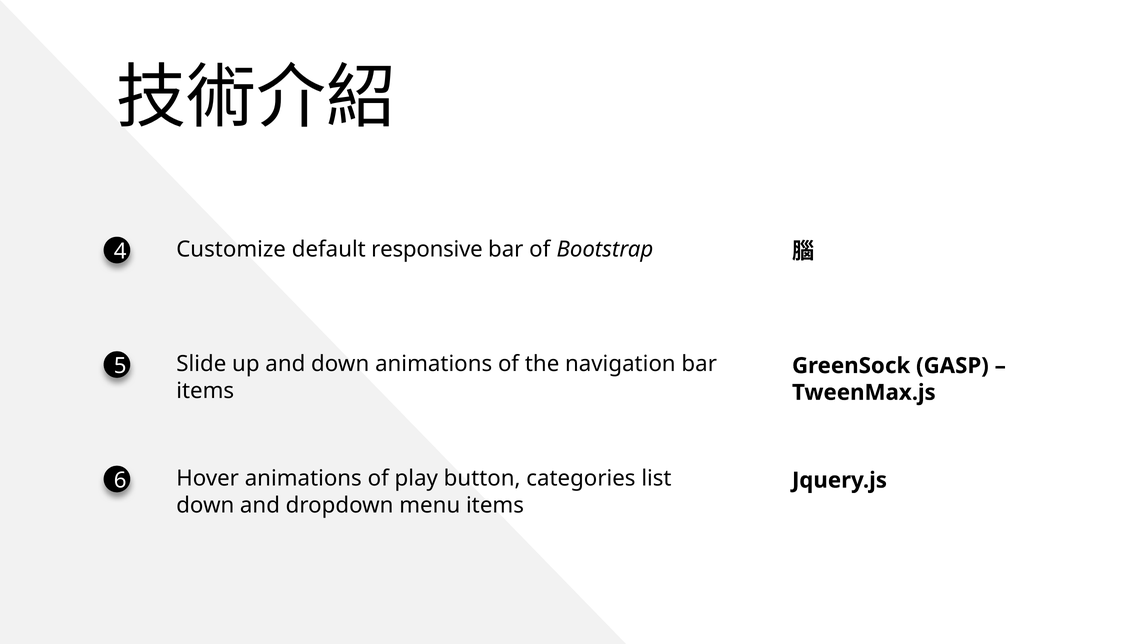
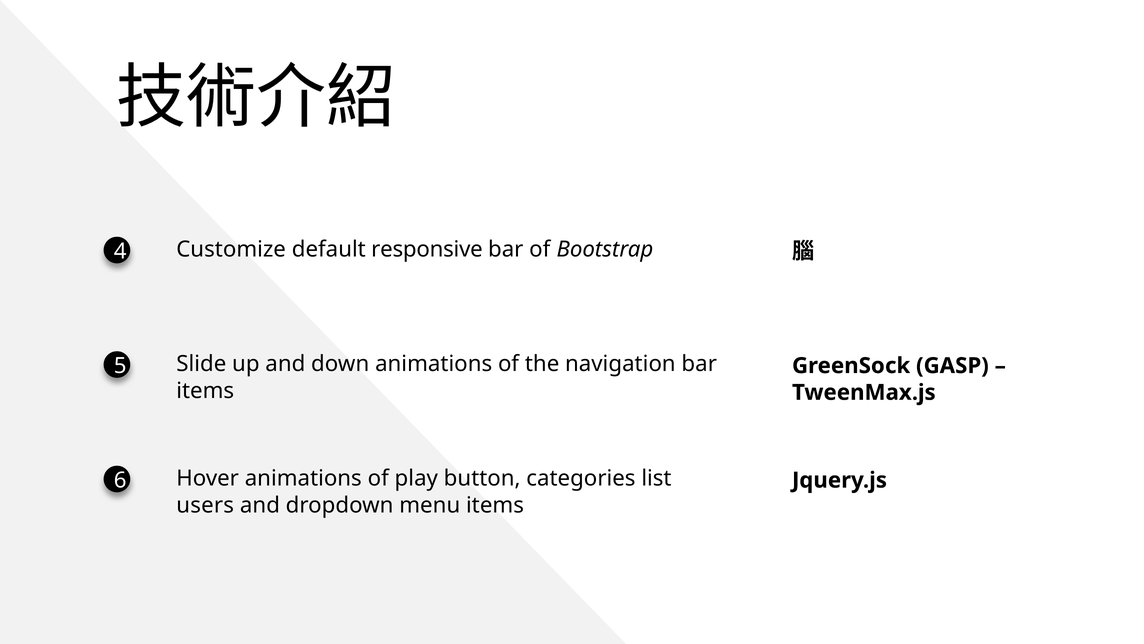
down at (205, 505): down -> users
